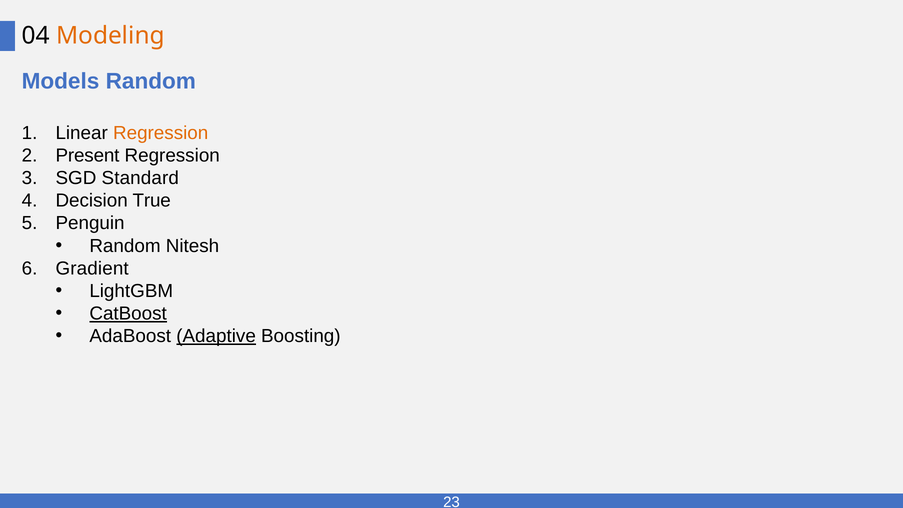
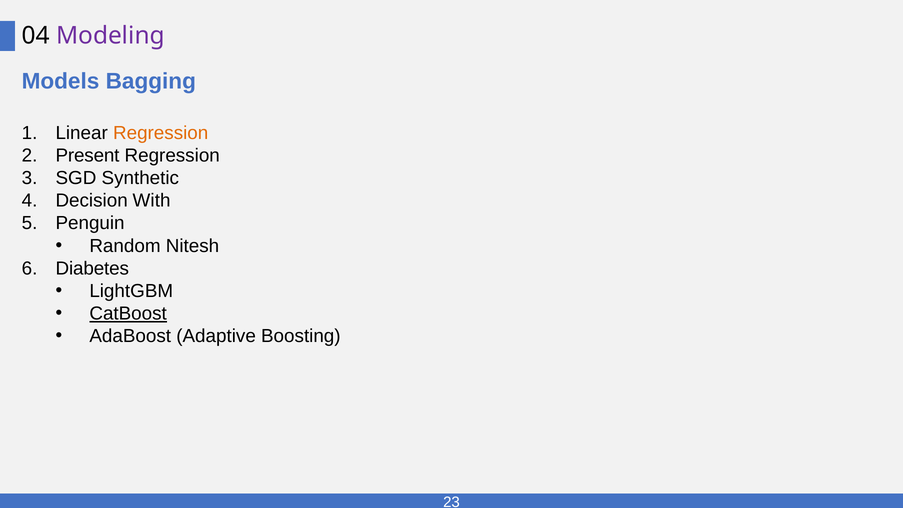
Modeling colour: orange -> purple
Models Random: Random -> Bagging
Standard: Standard -> Synthetic
True: True -> With
Gradient: Gradient -> Diabetes
Adaptive underline: present -> none
